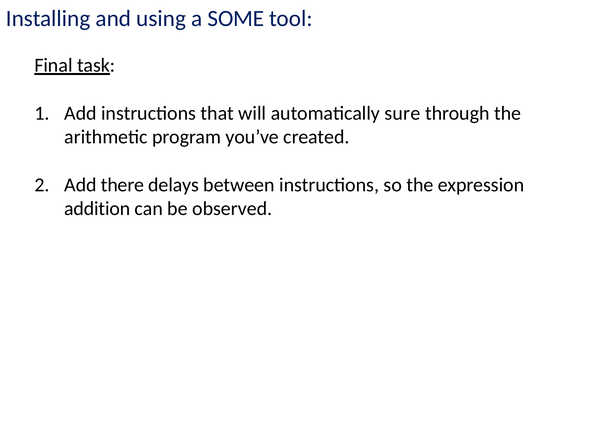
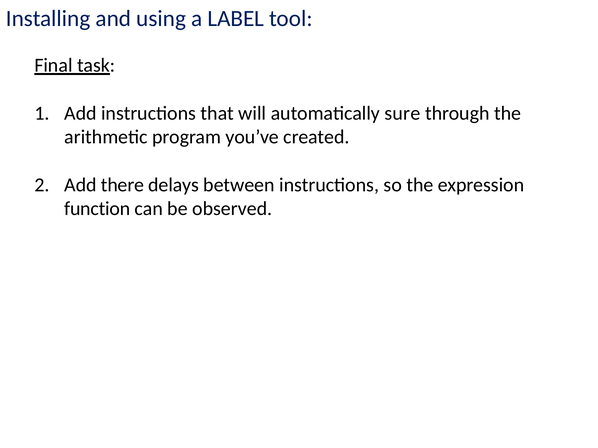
SOME: SOME -> LABEL
addition: addition -> function
